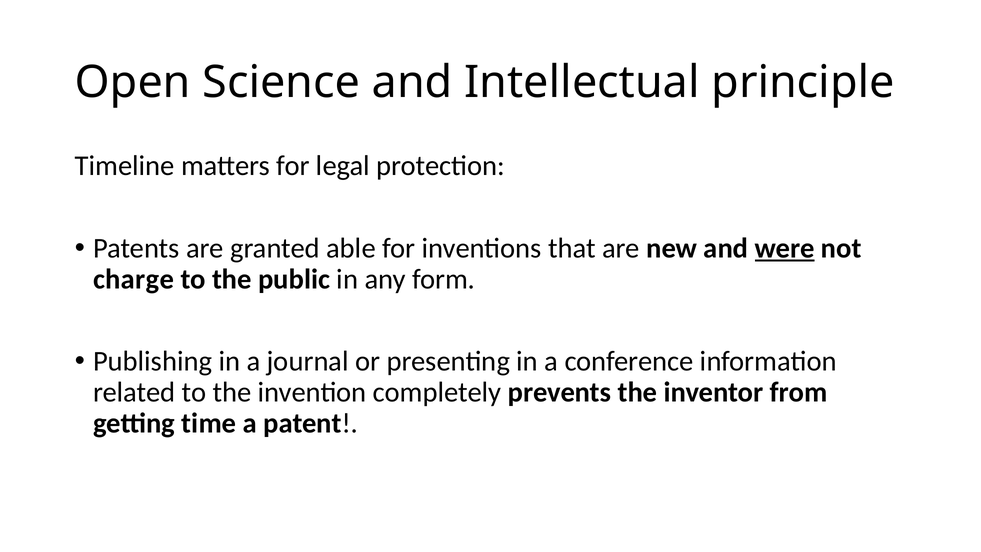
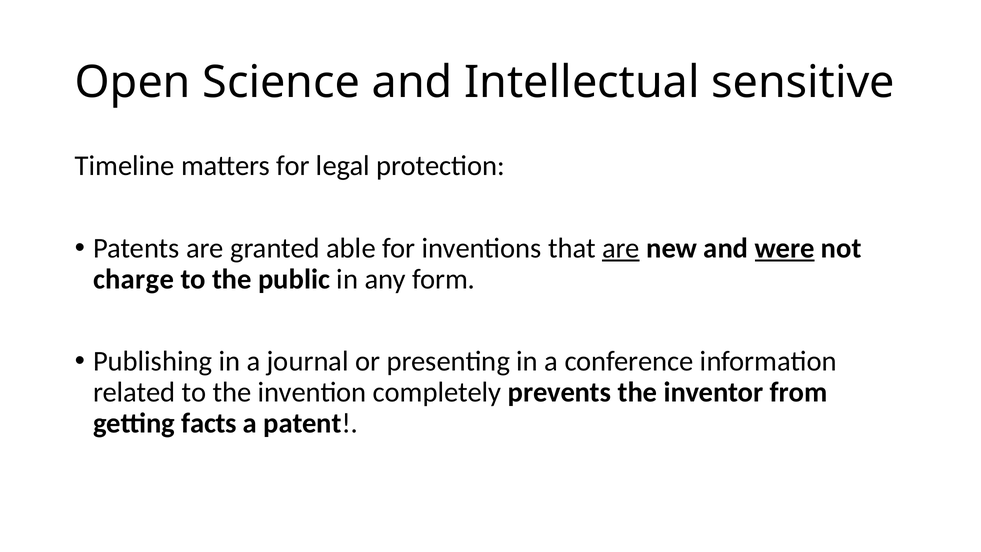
principle: principle -> sensitive
are at (621, 248) underline: none -> present
time: time -> facts
